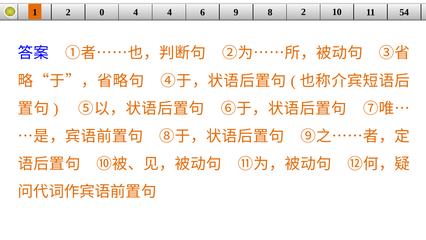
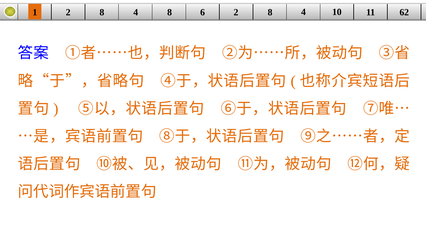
1 2 0: 0 -> 8
4 4: 4 -> 8
6 9: 9 -> 2
2 at (304, 12): 2 -> 4
54: 54 -> 62
